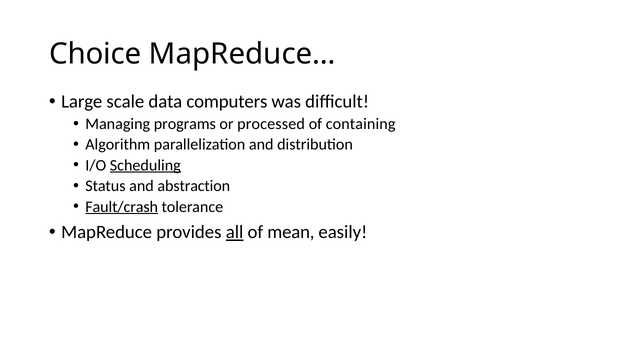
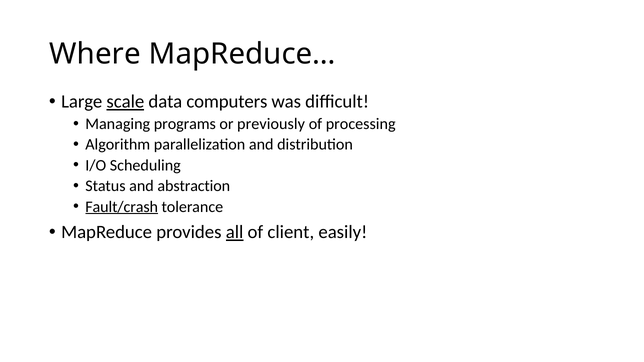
Choice: Choice -> Where
scale underline: none -> present
processed: processed -> previously
containing: containing -> processing
Scheduling underline: present -> none
mean: mean -> client
